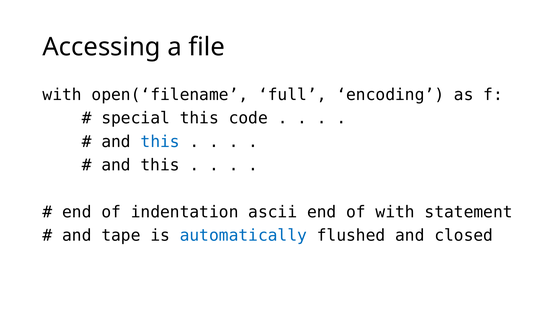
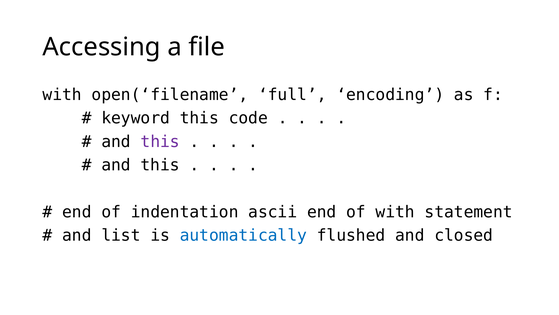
special: special -> keyword
this at (160, 141) colour: blue -> purple
tape: tape -> list
